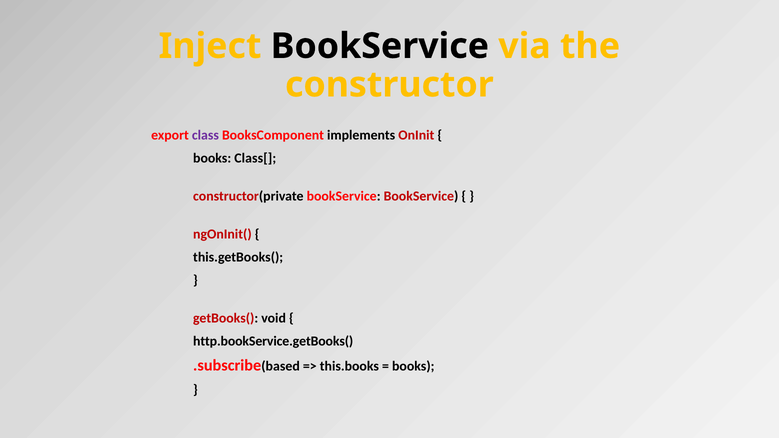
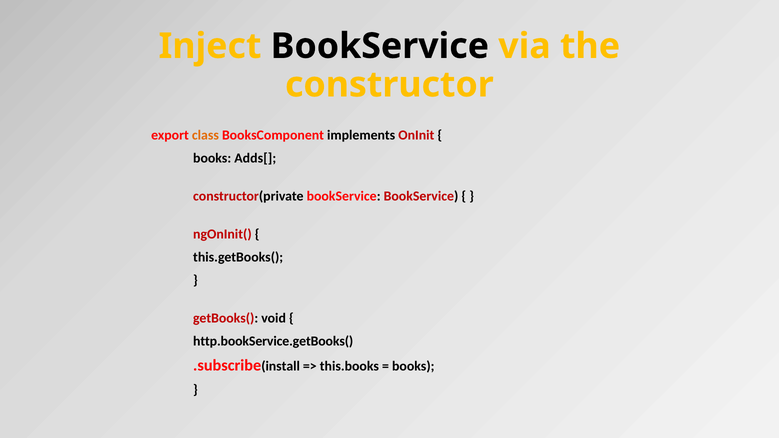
class colour: purple -> orange
Class[: Class[ -> Adds[
based: based -> install
